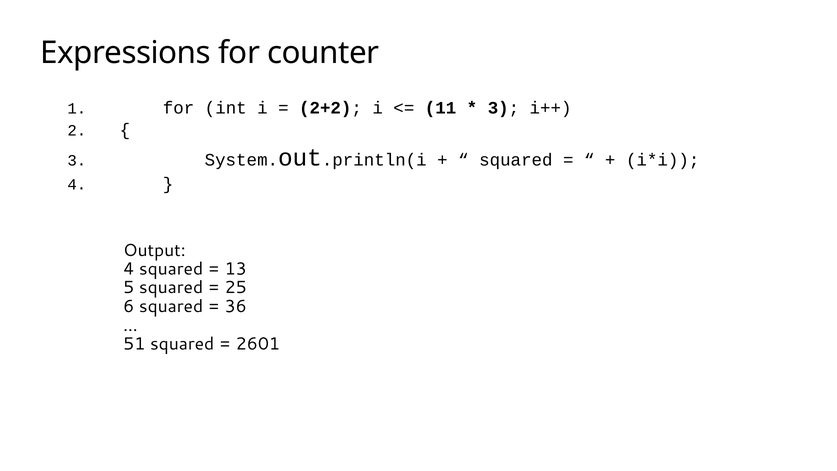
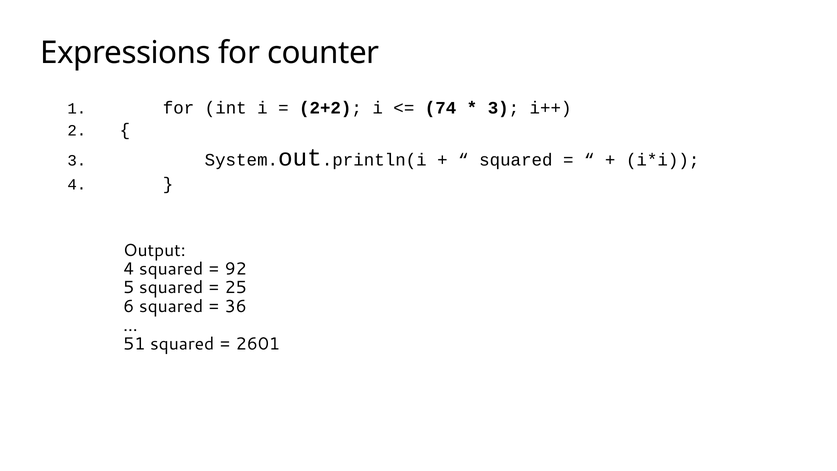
11: 11 -> 74
13: 13 -> 92
